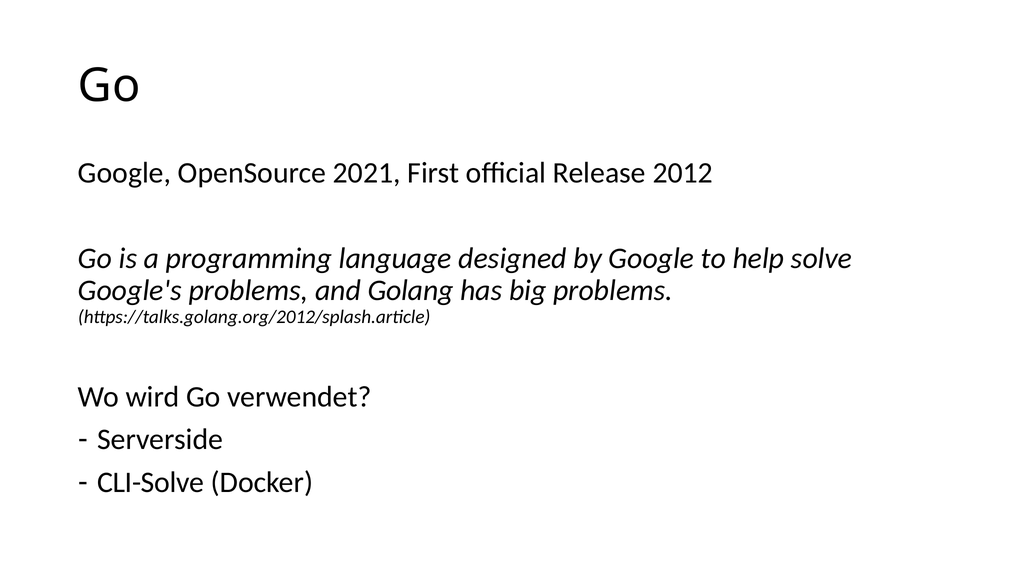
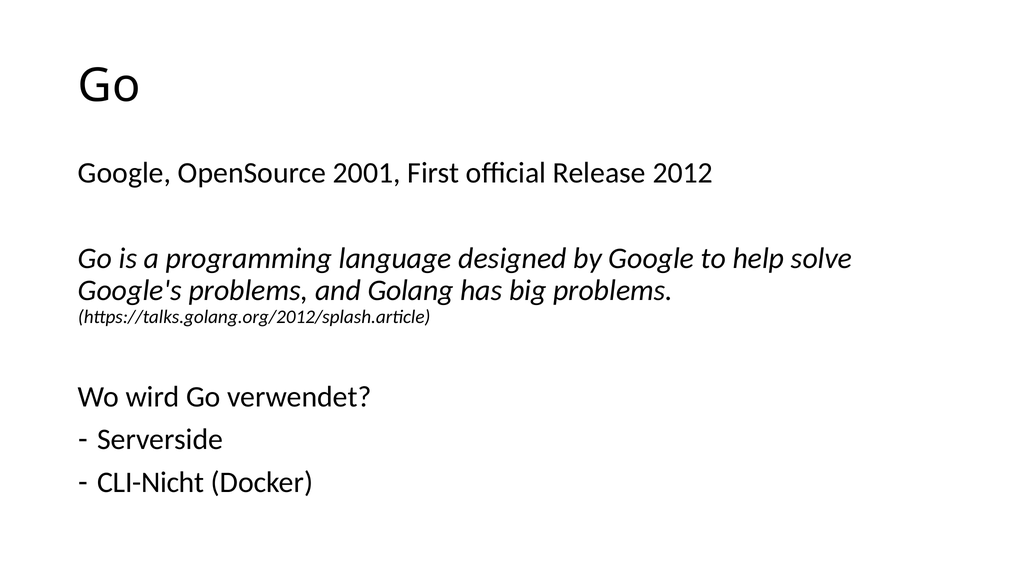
2021: 2021 -> 2001
CLI-Solve: CLI-Solve -> CLI-Nicht
